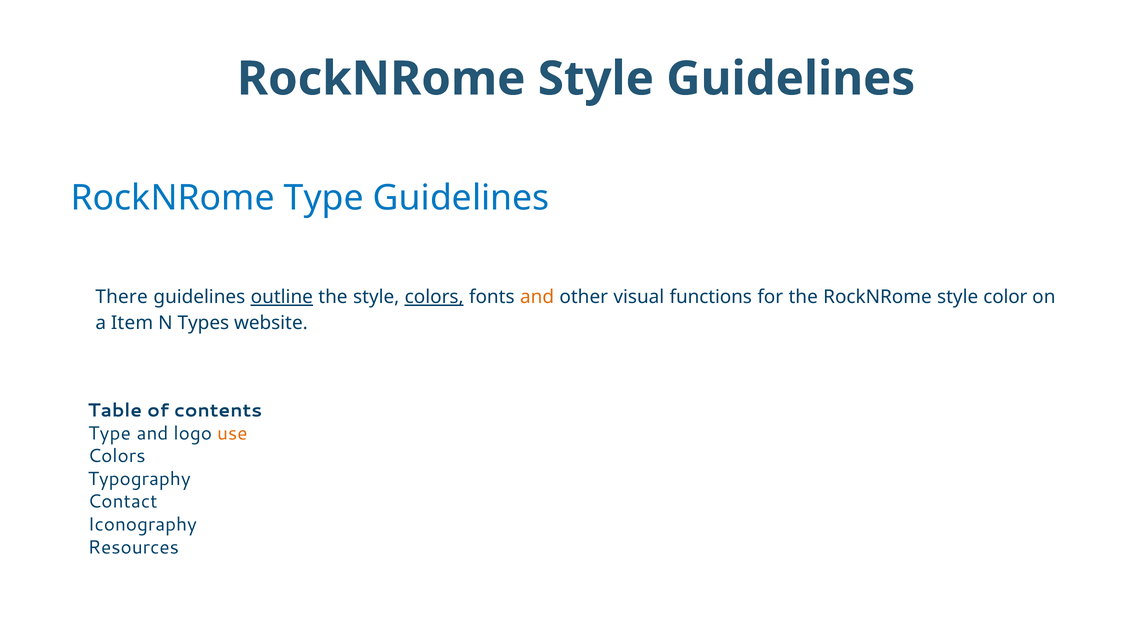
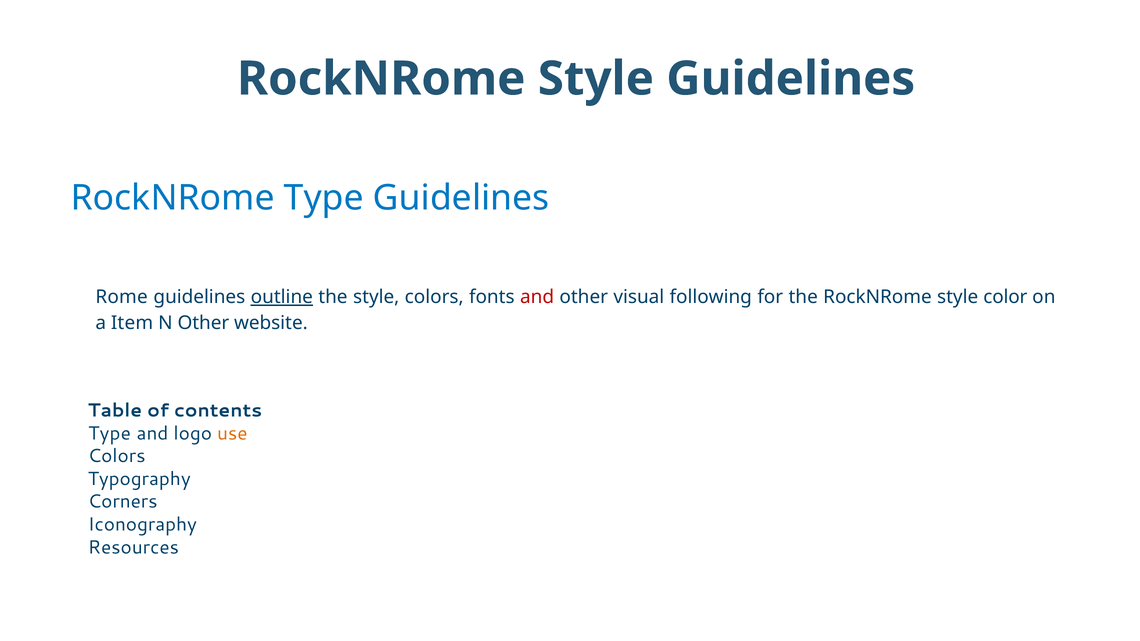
There: There -> Rome
colors at (434, 297) underline: present -> none
and at (537, 297) colour: orange -> red
functions: functions -> following
N Types: Types -> Other
Contact: Contact -> Corners
